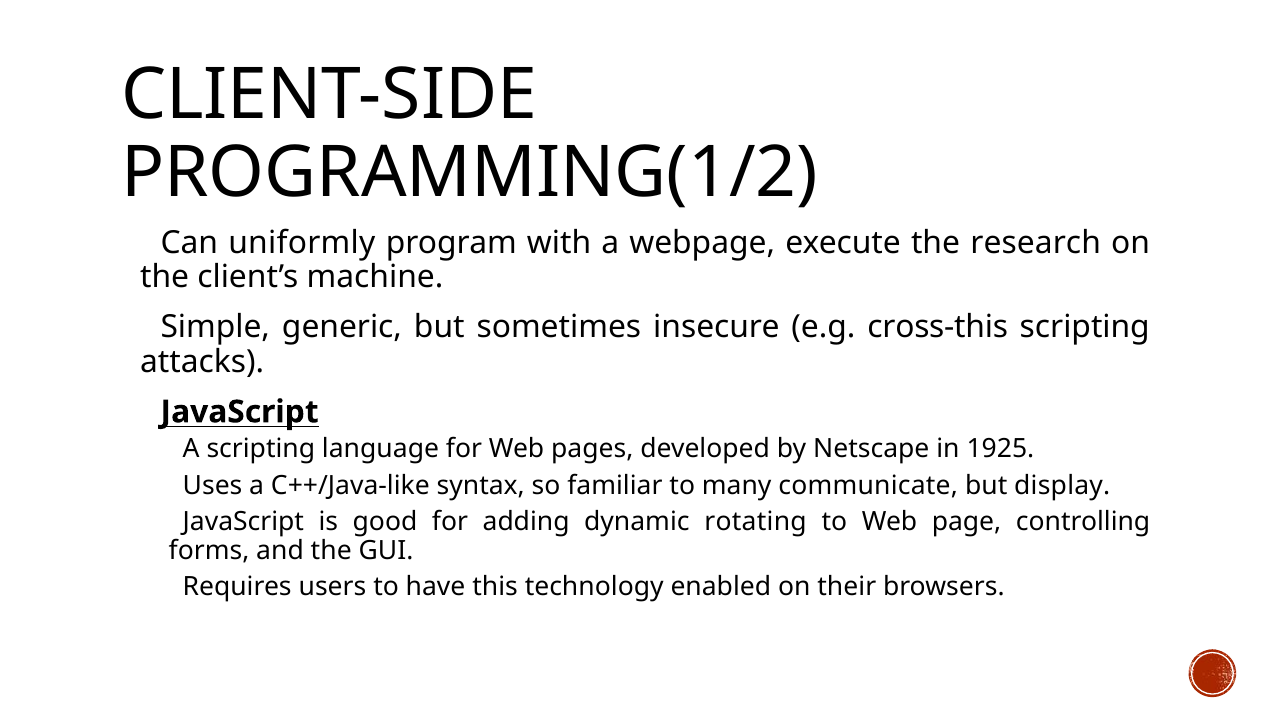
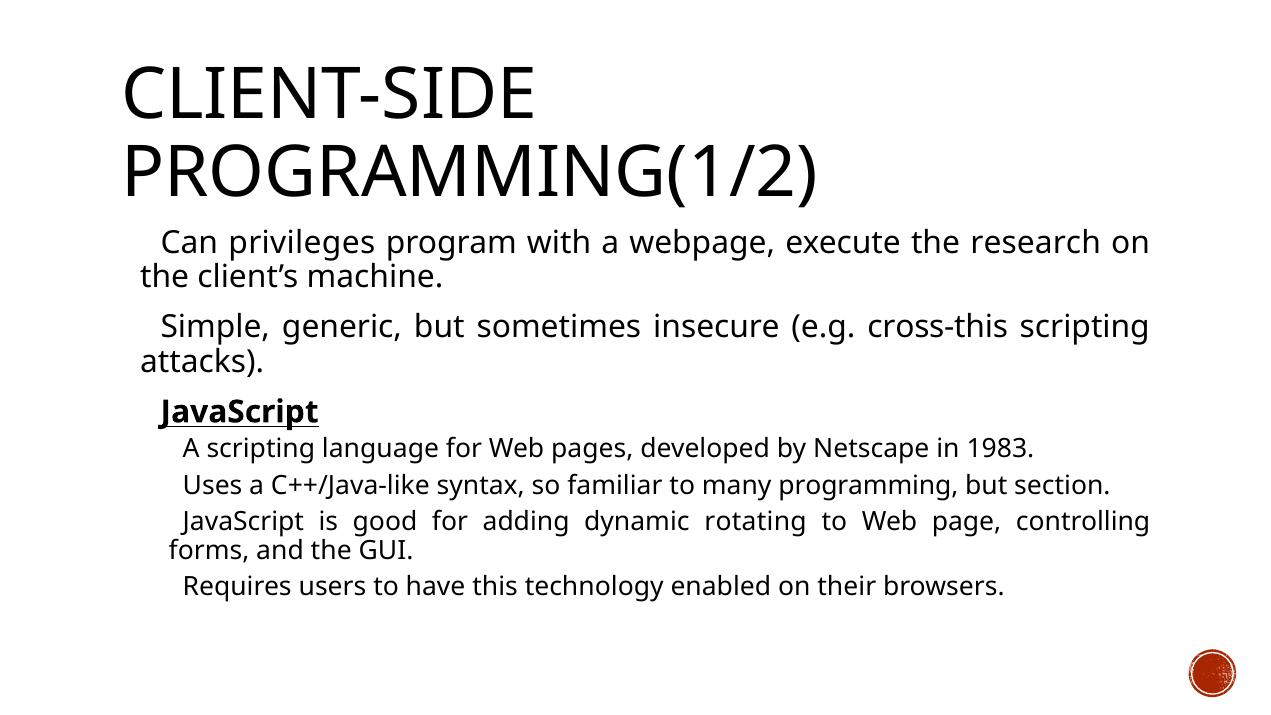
uniformly: uniformly -> privileges
1925: 1925 -> 1983
communicate: communicate -> programming
display: display -> section
